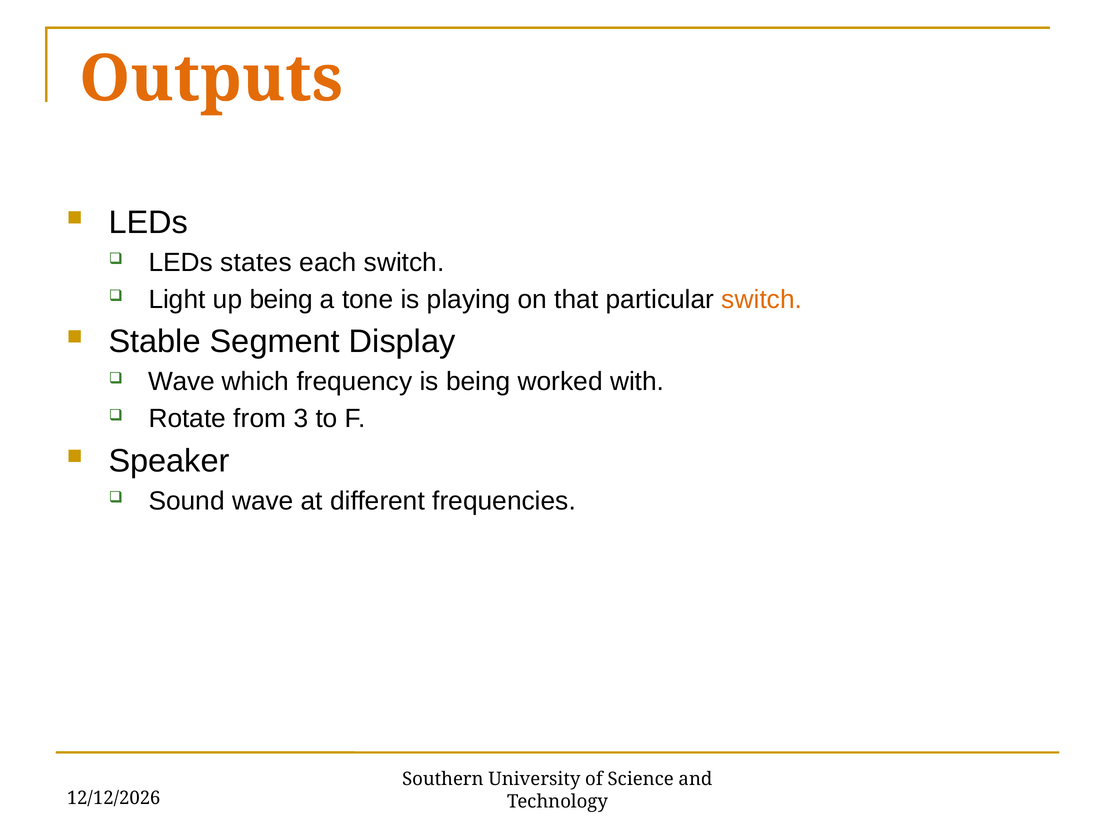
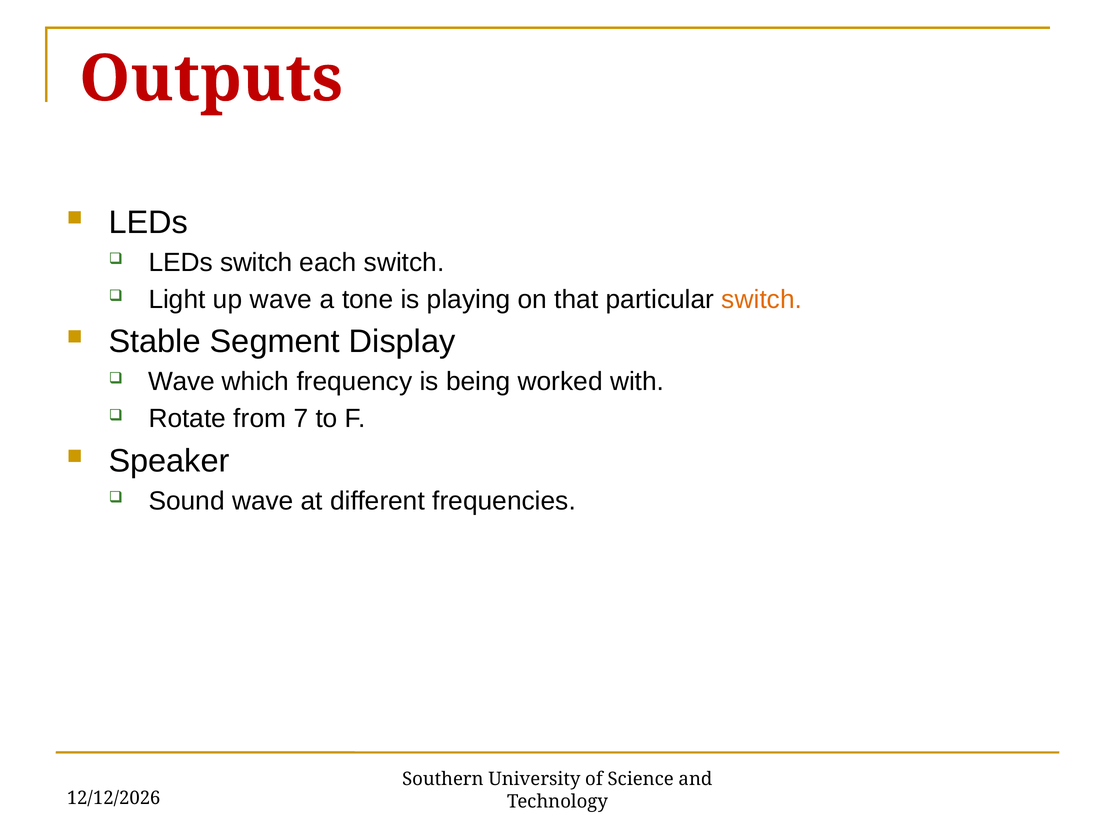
Outputs colour: orange -> red
LEDs states: states -> switch
up being: being -> wave
3: 3 -> 7
